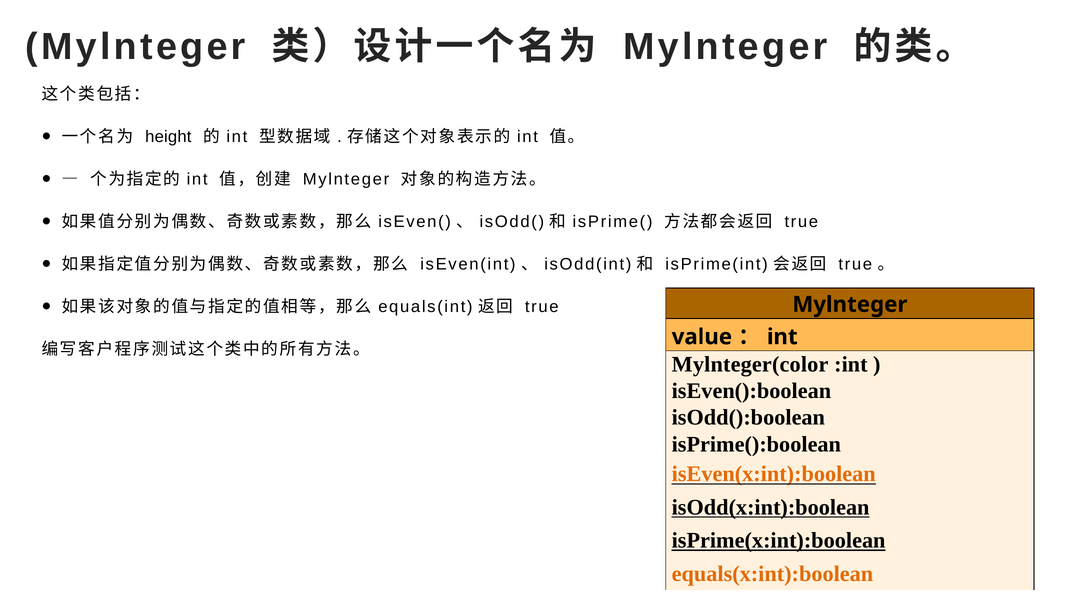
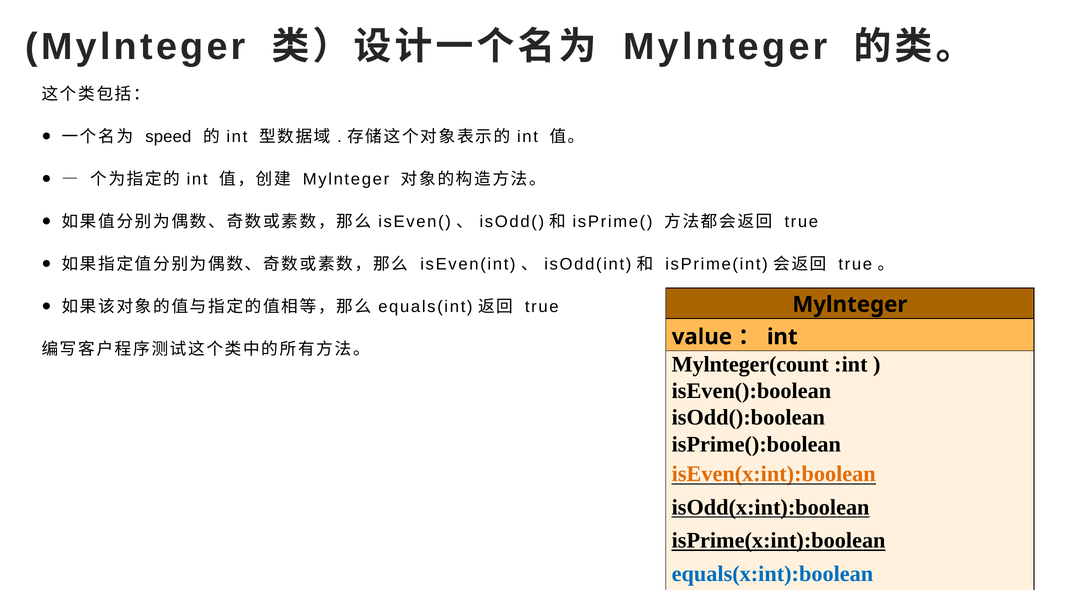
height: height -> speed
Mylnteger(color: Mylnteger(color -> Mylnteger(count
equals(x:int):boolean colour: orange -> blue
